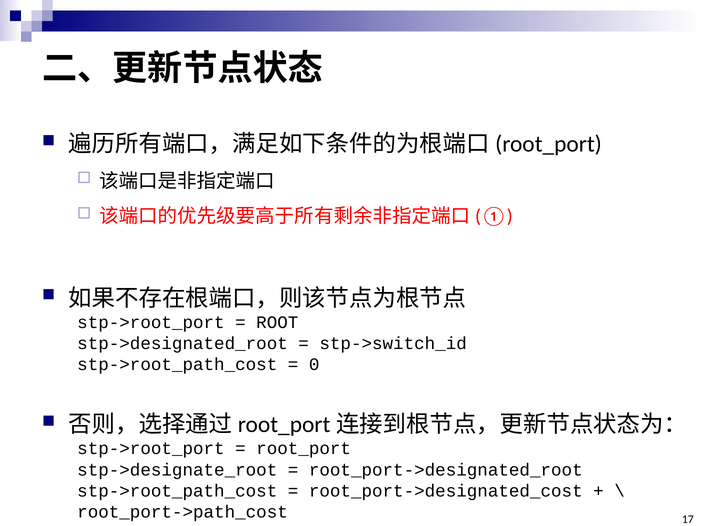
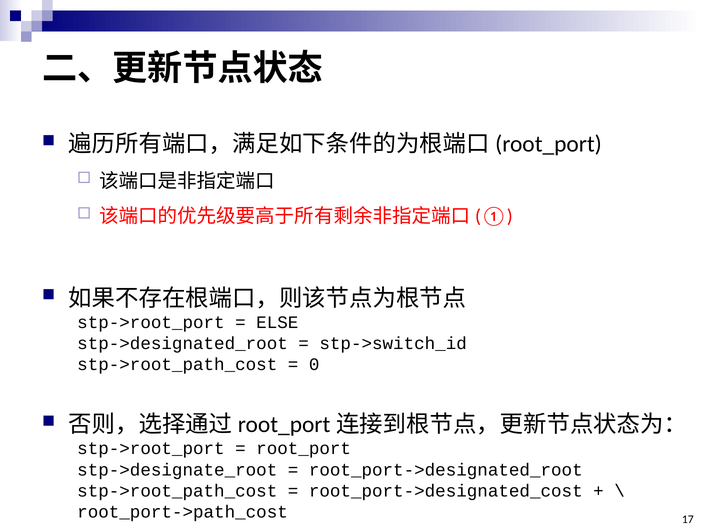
ROOT: ROOT -> ELSE
